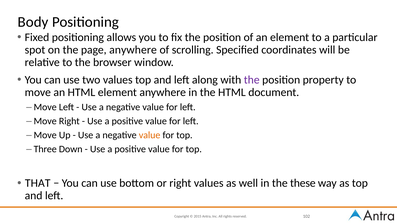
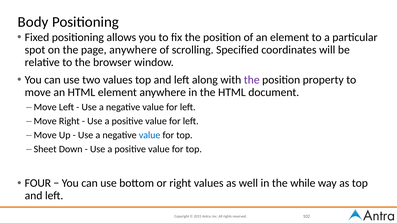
value at (150, 135) colour: orange -> blue
Three: Three -> Sheet
THAT: THAT -> FOUR
these: these -> while
